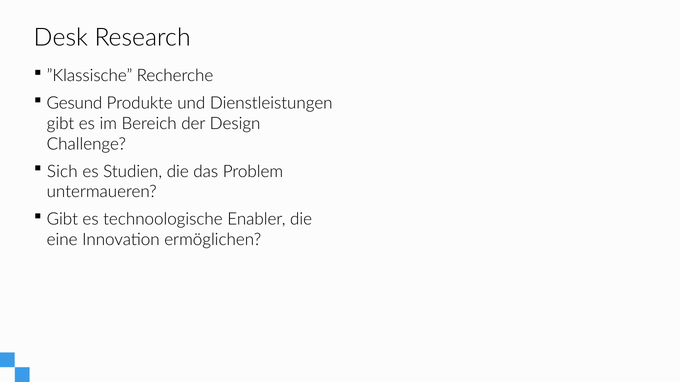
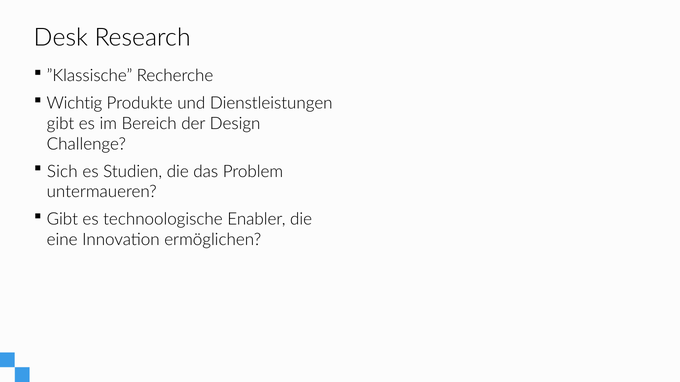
Gesund: Gesund -> Wichtig
